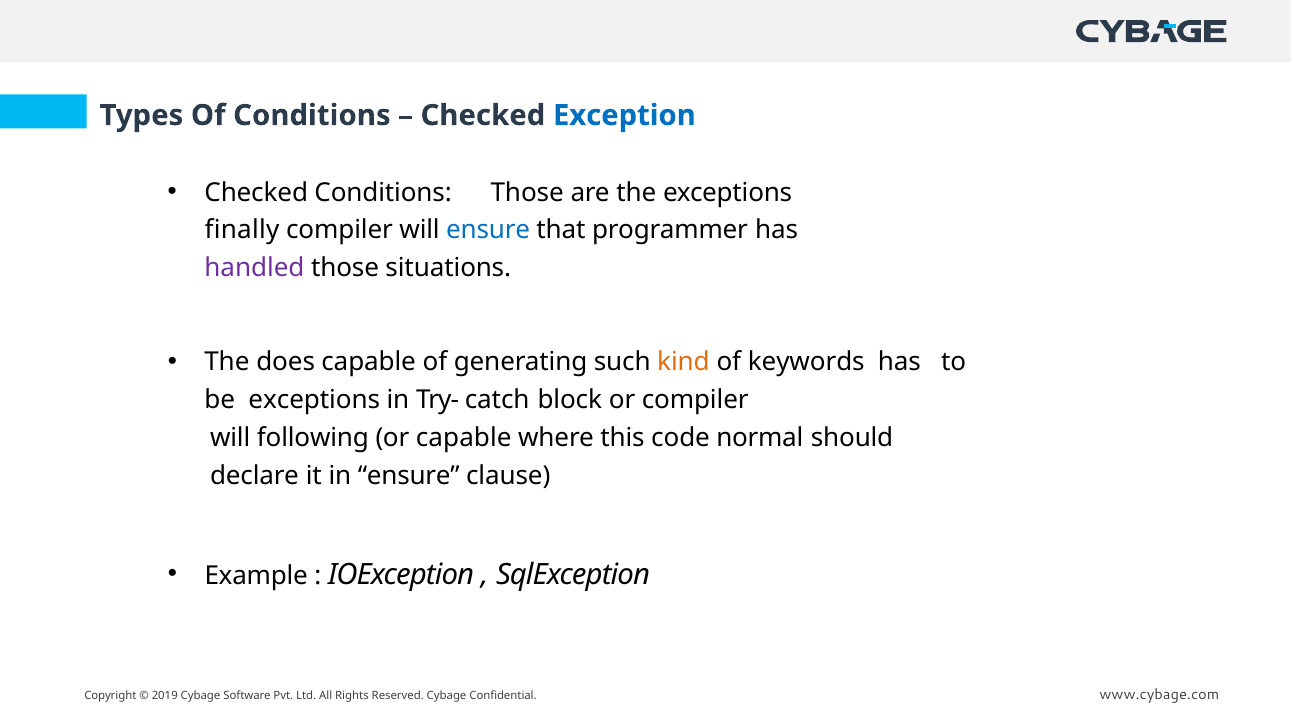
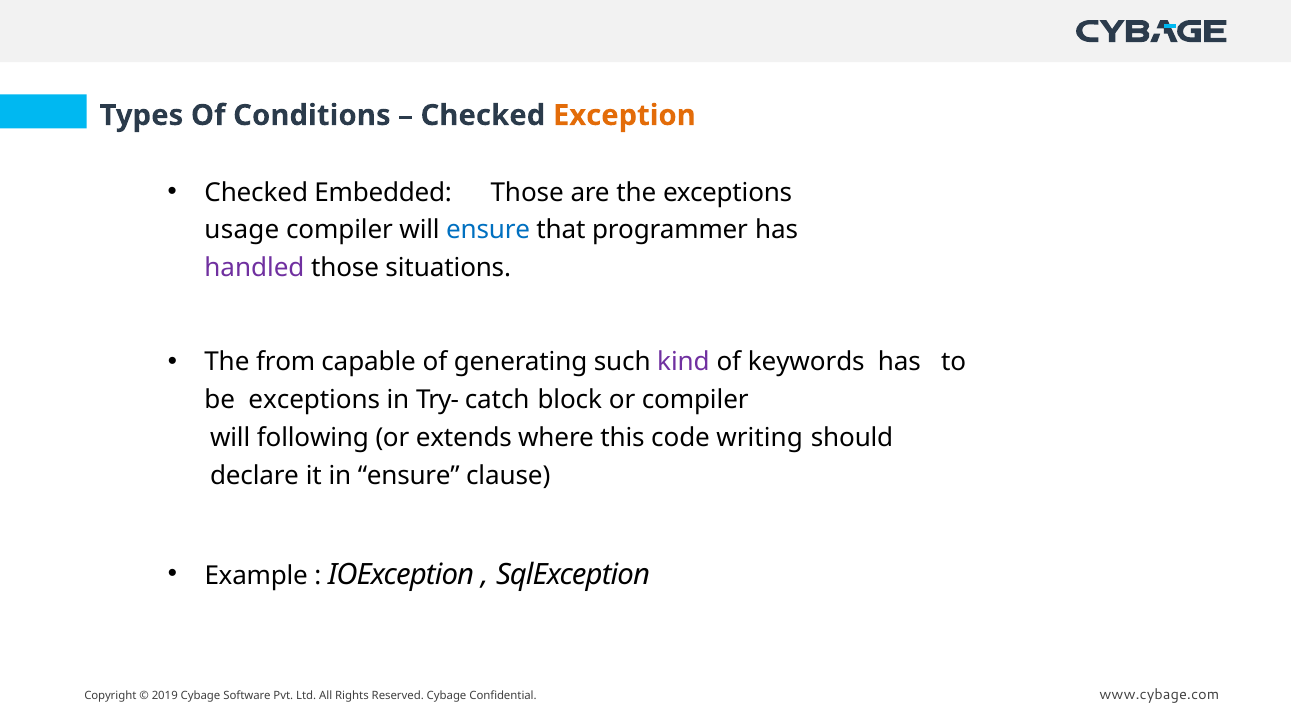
Exception colour: blue -> orange
Checked Conditions: Conditions -> Embedded
finally: finally -> usage
does: does -> from
kind colour: orange -> purple
or capable: capable -> extends
normal: normal -> writing
